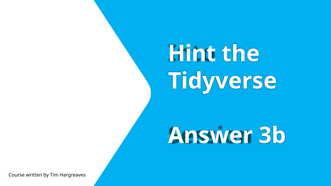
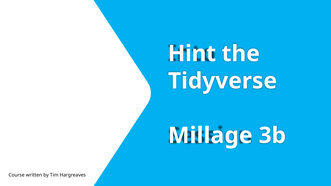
Answer: Answer -> Millage
